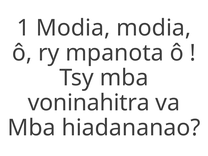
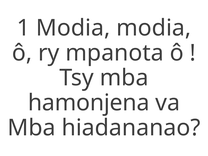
voninahitra: voninahitra -> hamonjena
